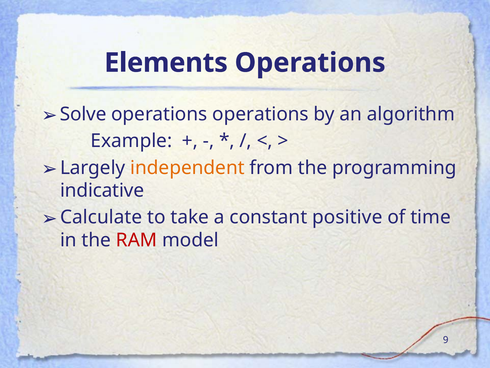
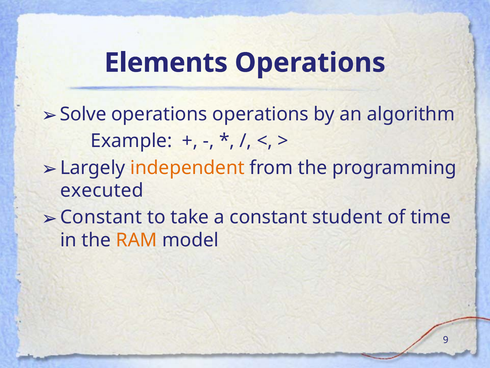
indicative: indicative -> executed
Calculate at (101, 217): Calculate -> Constant
positive: positive -> student
RAM colour: red -> orange
